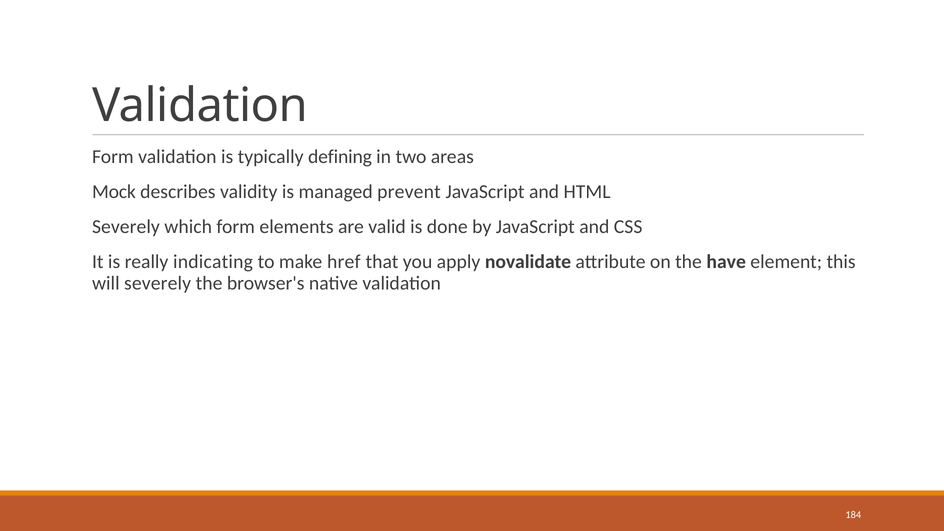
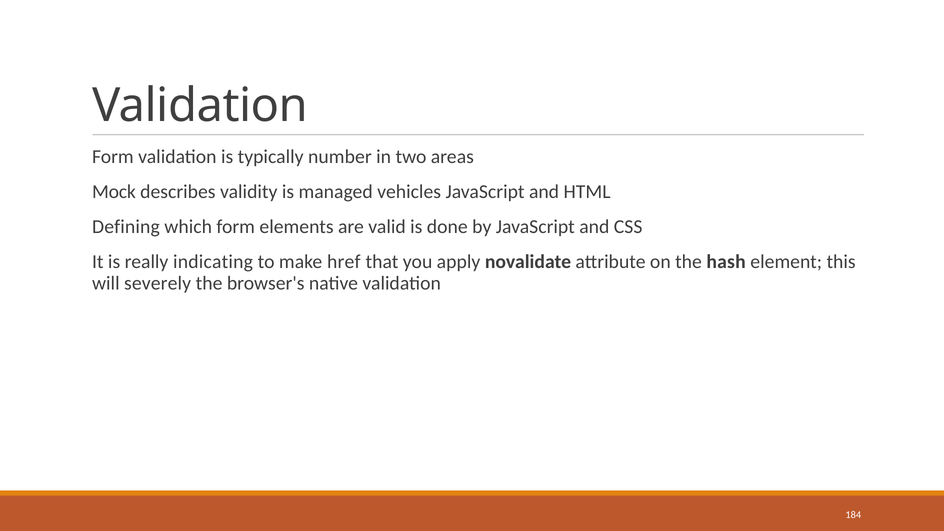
defining: defining -> number
prevent: prevent -> vehicles
Severely at (126, 227): Severely -> Defining
have: have -> hash
